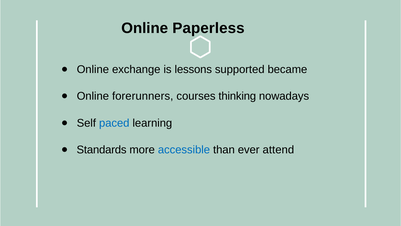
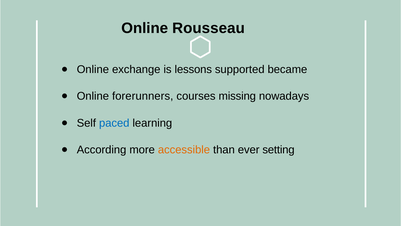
Paperless: Paperless -> Rousseau
thinking: thinking -> missing
Standards: Standards -> According
accessible colour: blue -> orange
attend: attend -> setting
